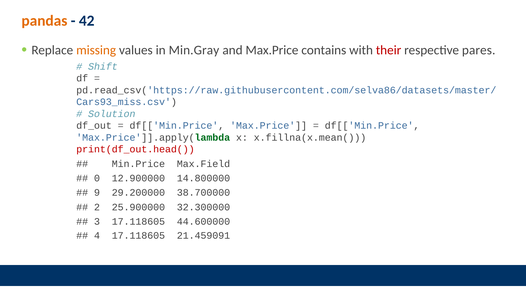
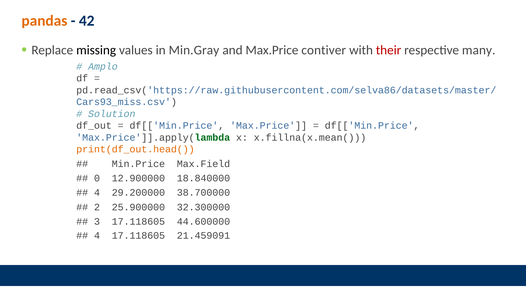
missing colour: orange -> black
contains: contains -> contiver
pares: pares -> many
Shift: Shift -> Amplo
print(df_out.head( colour: red -> orange
14.800000: 14.800000 -> 18.840000
9 at (97, 193): 9 -> 4
